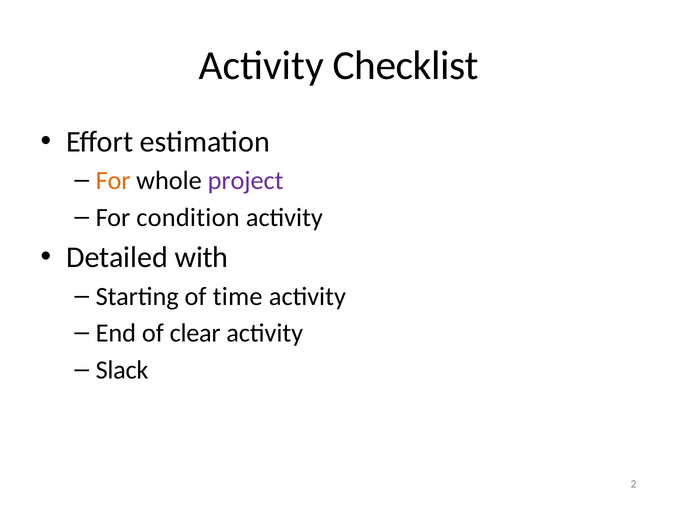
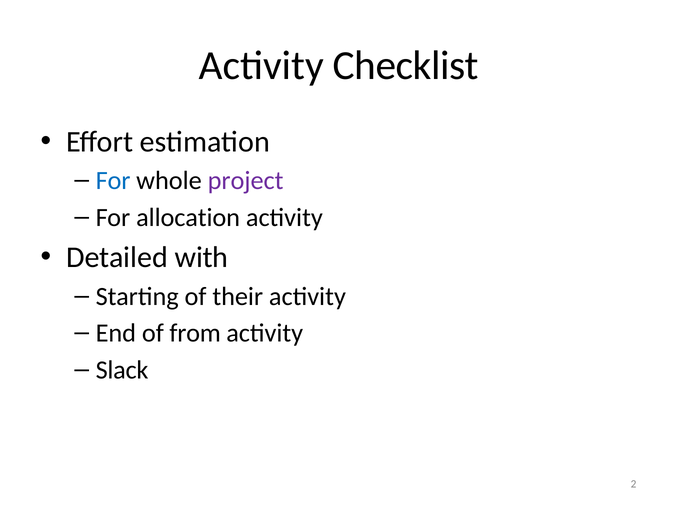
For at (113, 181) colour: orange -> blue
condition: condition -> allocation
time: time -> their
clear: clear -> from
